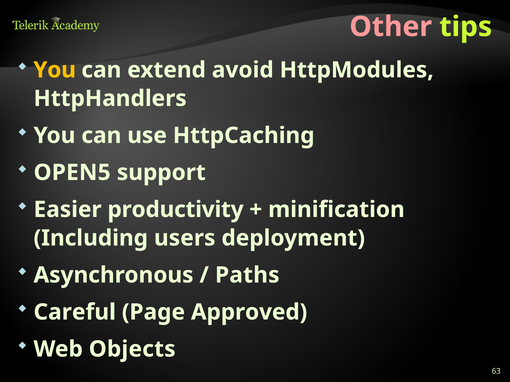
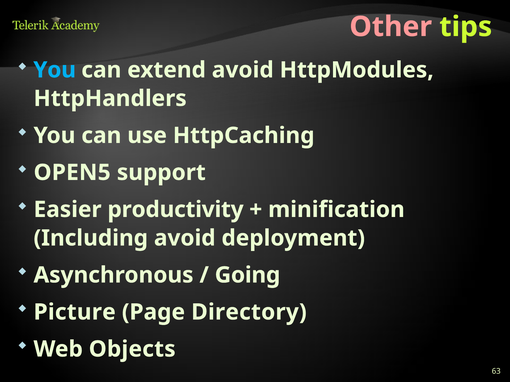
You at (55, 70) colour: yellow -> light blue
Including users: users -> avoid
Paths: Paths -> Going
Careful: Careful -> Picture
Approved: Approved -> Directory
